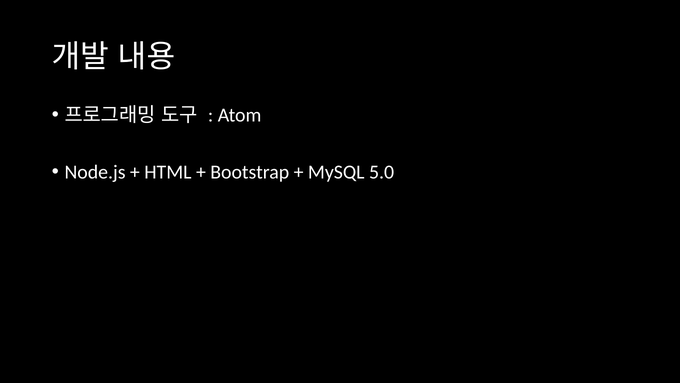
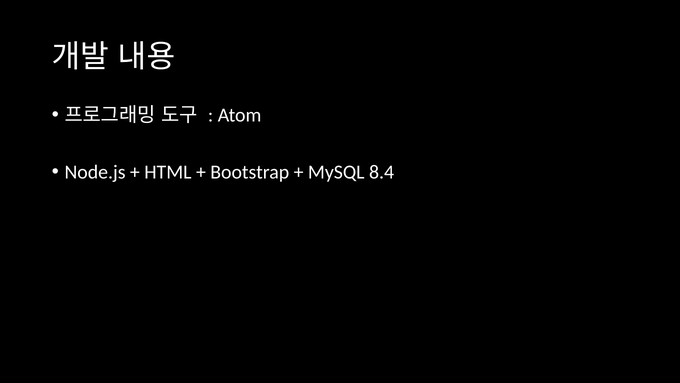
5.0: 5.0 -> 8.4
